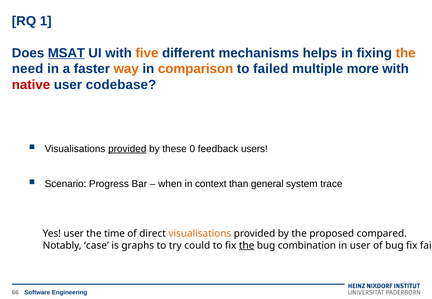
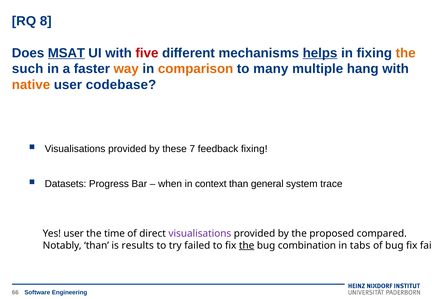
1: 1 -> 8
ﬁve colour: orange -> red
helps underline: none -> present
need: need -> such
failed: failed -> many
more: more -> hang
native colour: red -> orange
provided at (127, 149) underline: present -> none
0: 0 -> 7
feedback users: users -> ﬁxing
Scenario: Scenario -> Datasets
visualisations at (200, 234) colour: orange -> purple
Notably case: case -> than
graphs: graphs -> results
could: could -> failed
in user: user -> tabs
